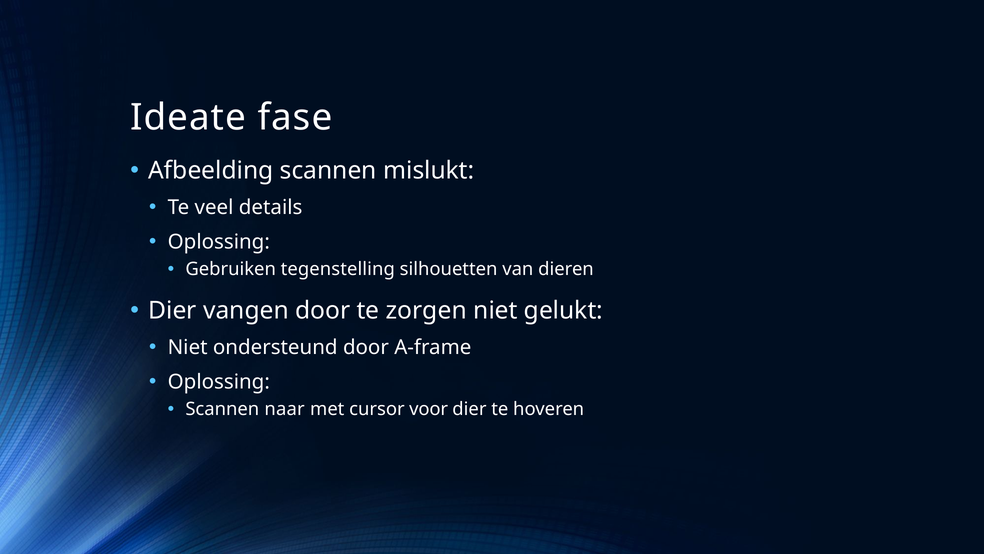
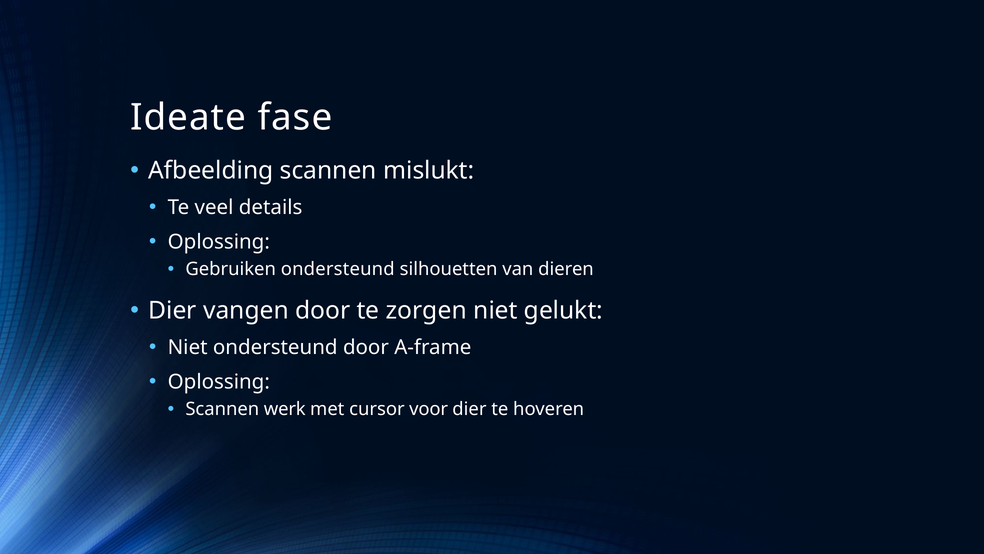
Gebruiken tegenstelling: tegenstelling -> ondersteund
naar: naar -> werk
